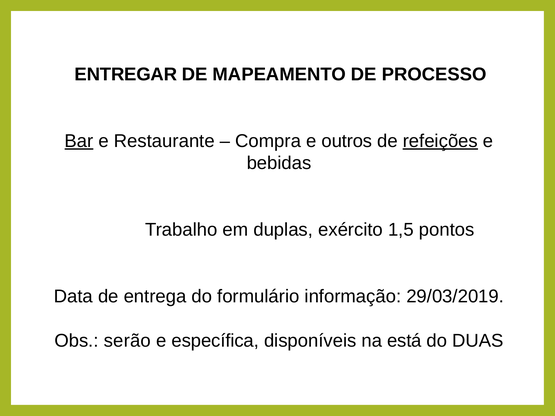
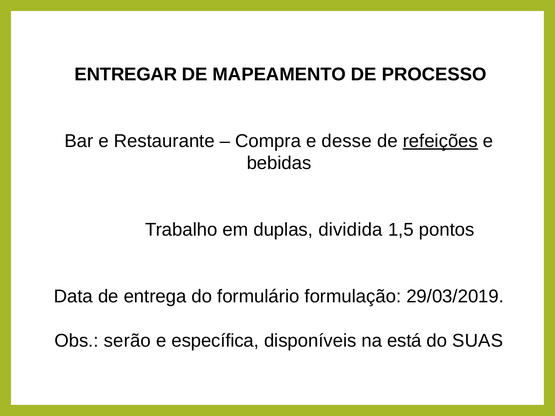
Bar underline: present -> none
outros: outros -> desse
exército: exército -> dividida
informação: informação -> formulação
DUAS: DUAS -> SUAS
